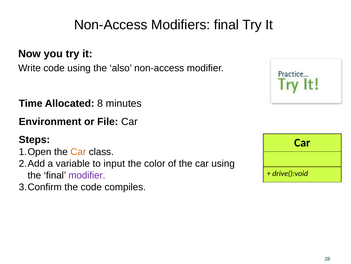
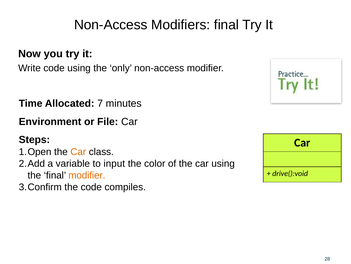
also: also -> only
8: 8 -> 7
modifier at (87, 175) colour: purple -> orange
